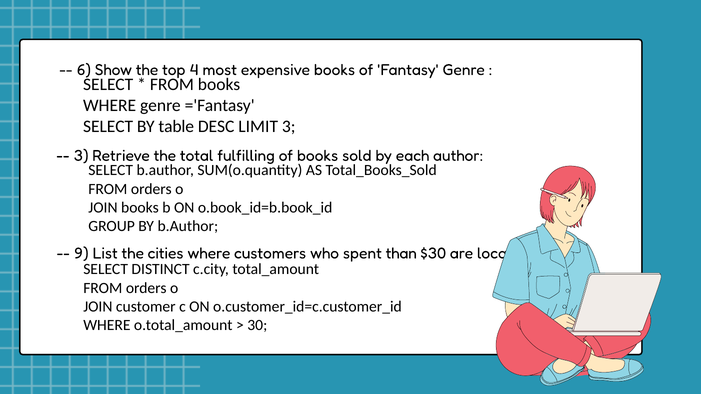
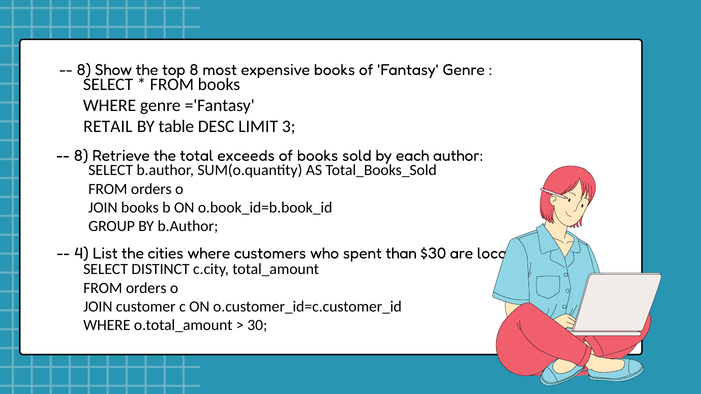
6 at (84, 70): 6 -> 8
top 4: 4 -> 8
SELECT at (108, 127): SELECT -> RETAIL
3 at (81, 156): 3 -> 8
fulfilling: fulfilling -> exceeds
9: 9 -> 4
